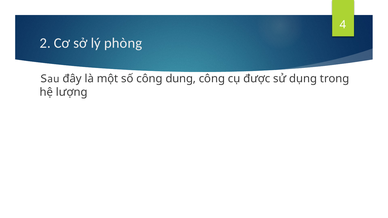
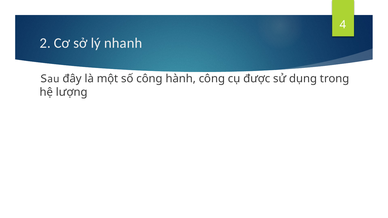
phòng: phòng -> nhanh
dụng: dụng -> hành
